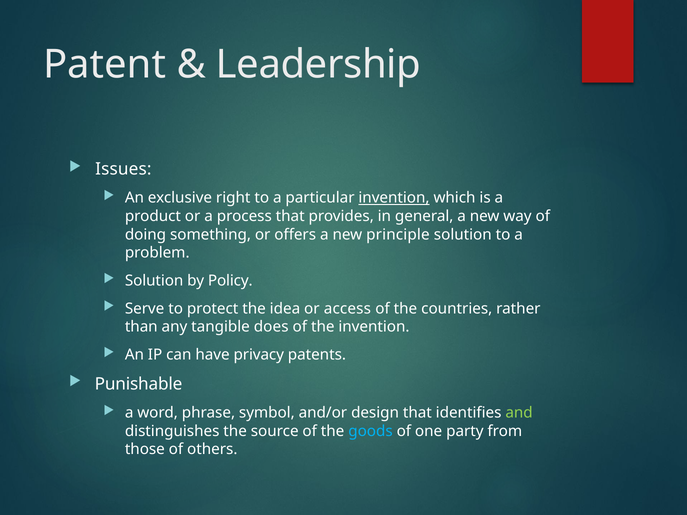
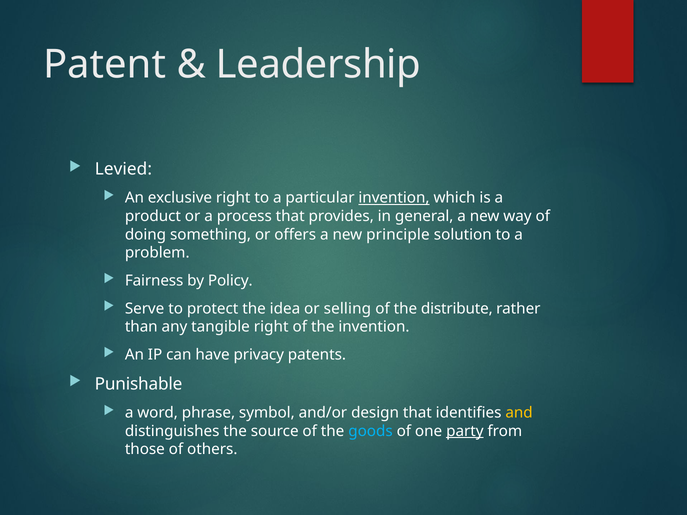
Issues: Issues -> Levied
Solution at (154, 281): Solution -> Fairness
access: access -> selling
countries: countries -> distribute
tangible does: does -> right
and colour: light green -> yellow
party underline: none -> present
